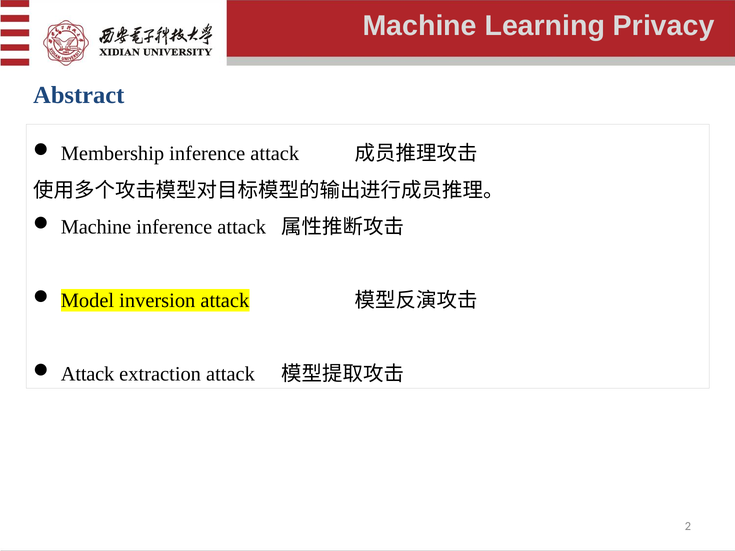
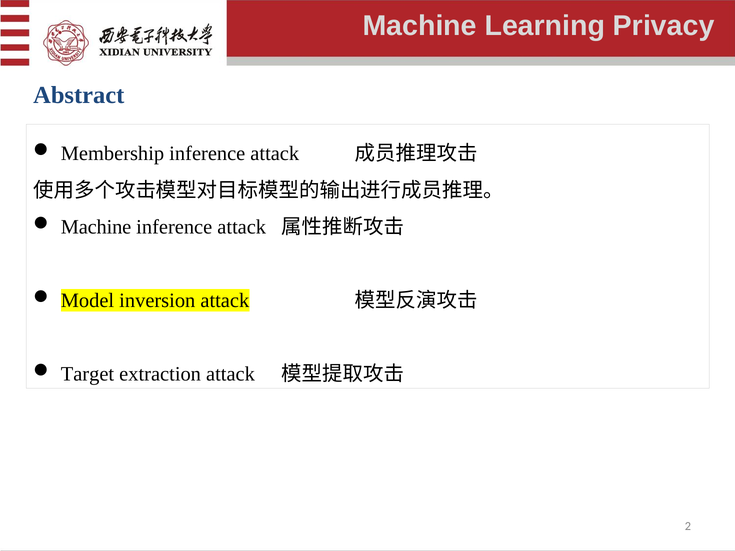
Attack at (88, 374): Attack -> Target
